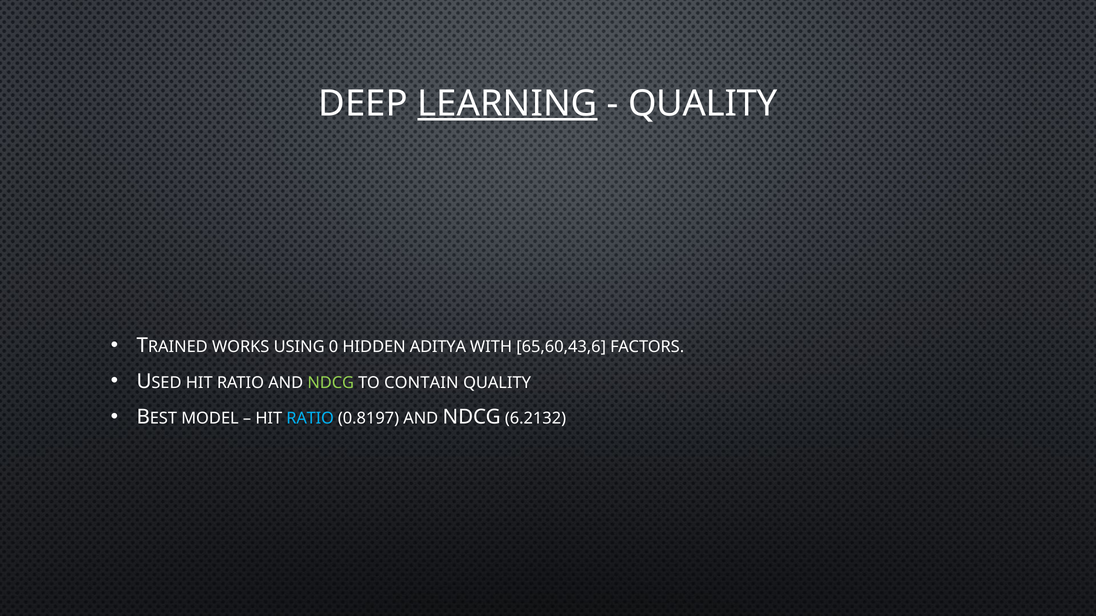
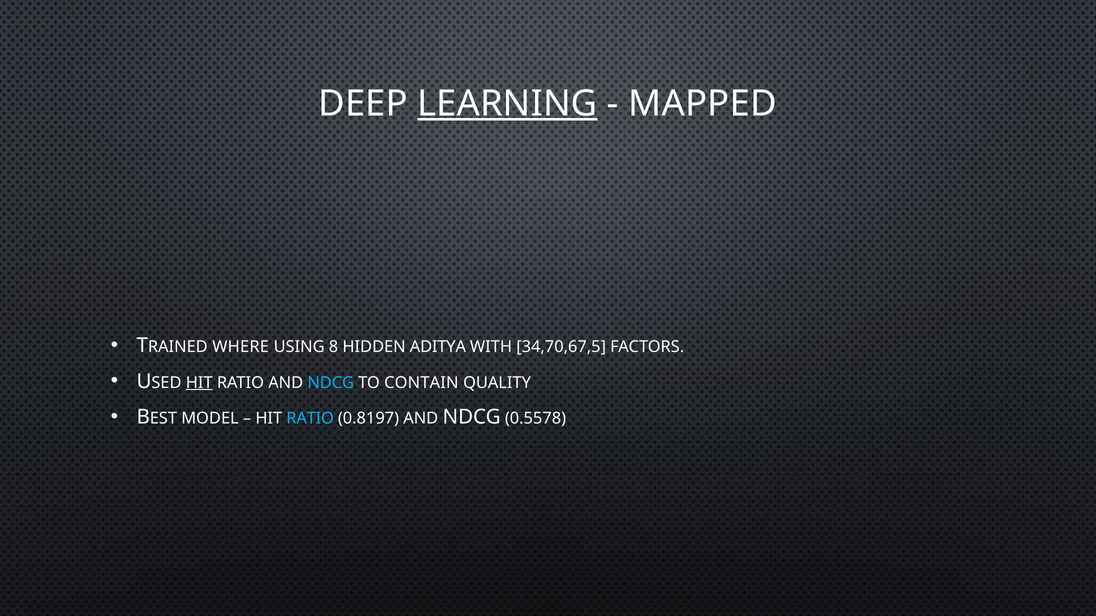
QUALITY at (703, 104): QUALITY -> MAPPED
WORKS: WORKS -> WHERE
0: 0 -> 8
65,60,43,6: 65,60,43,6 -> 34,70,67,5
HIT at (199, 383) underline: none -> present
NDCG at (331, 383) colour: light green -> light blue
6.2132: 6.2132 -> 0.5578
